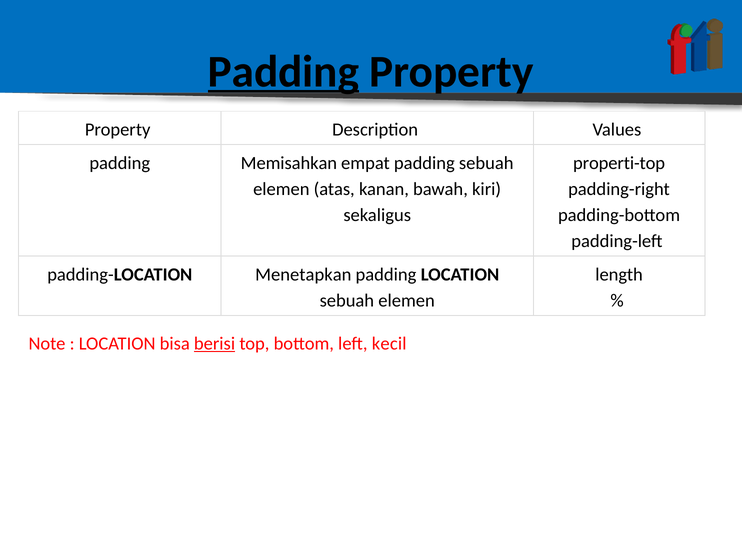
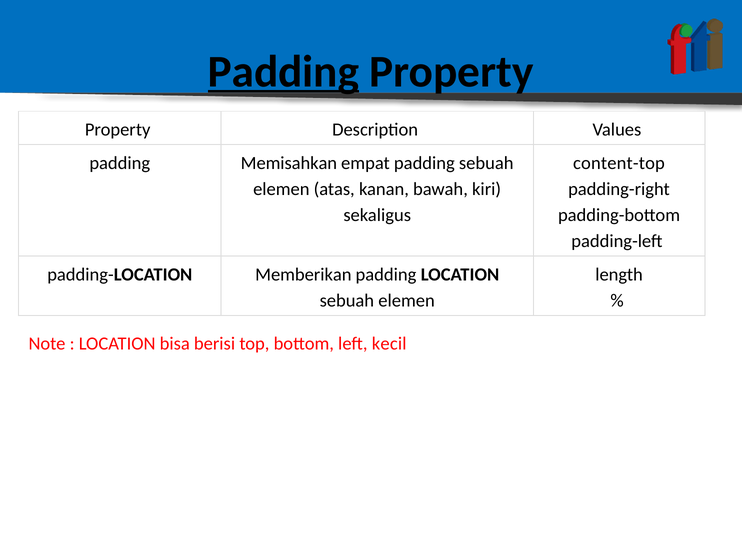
properti-top: properti-top -> content-top
Menetapkan: Menetapkan -> Memberikan
berisi underline: present -> none
